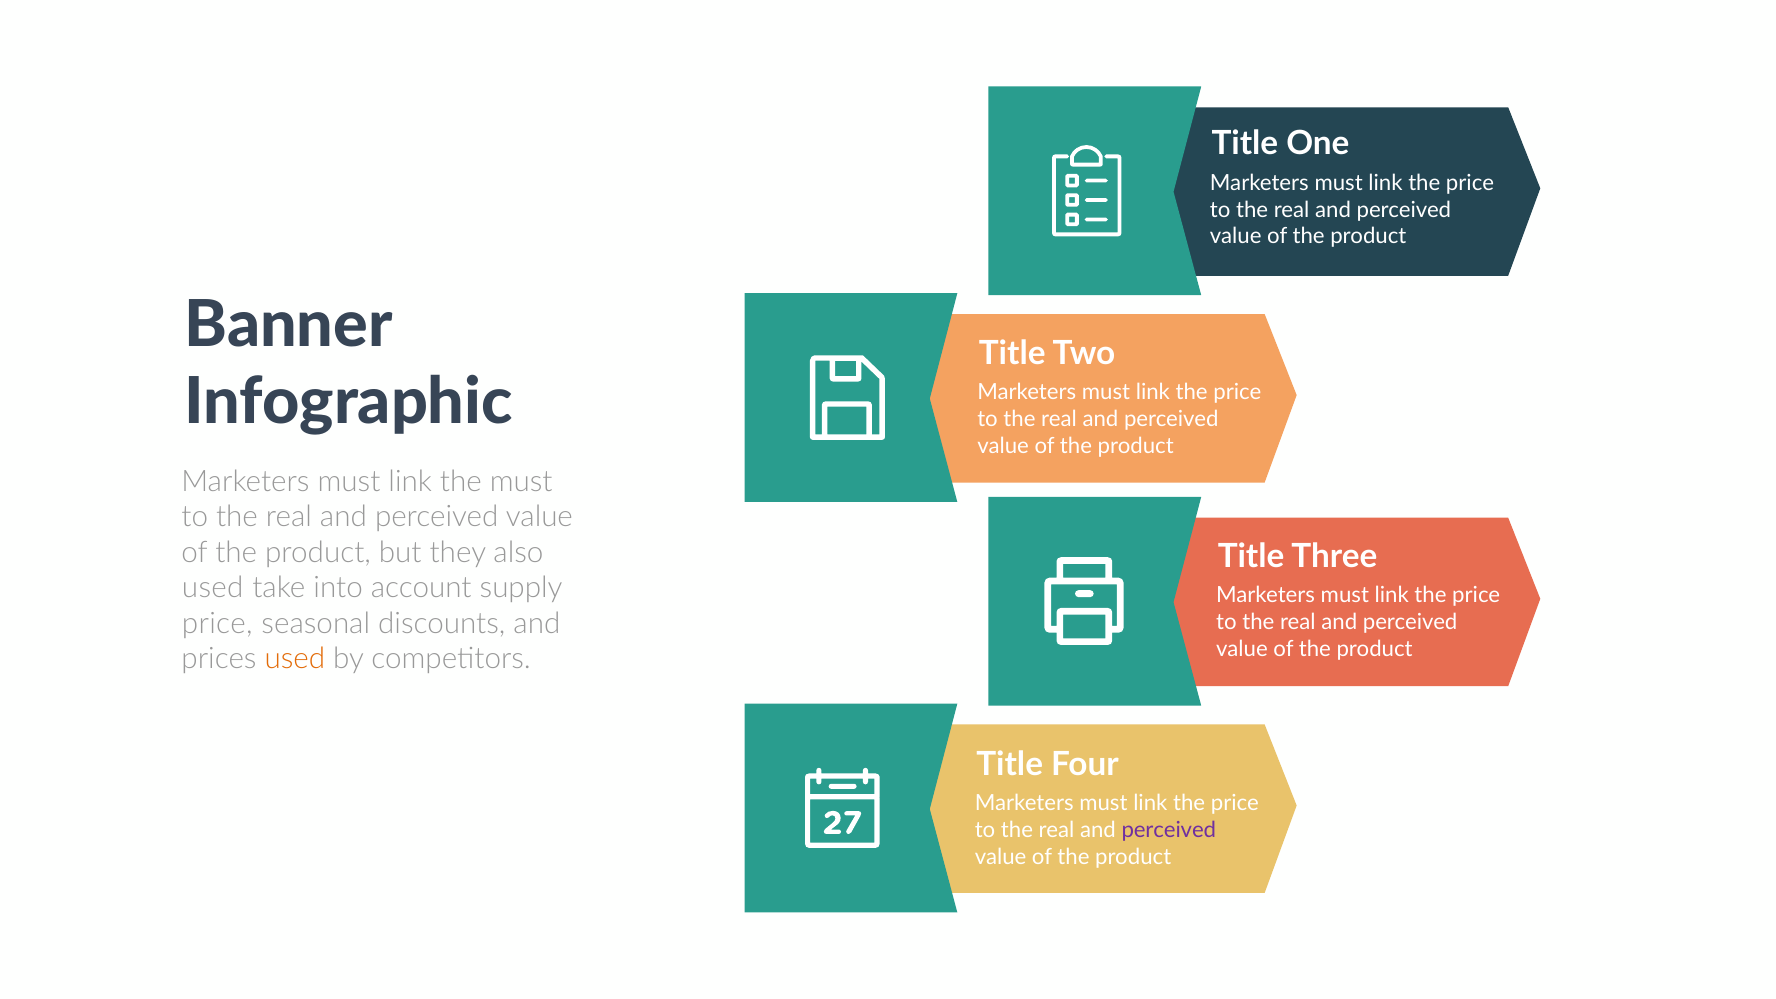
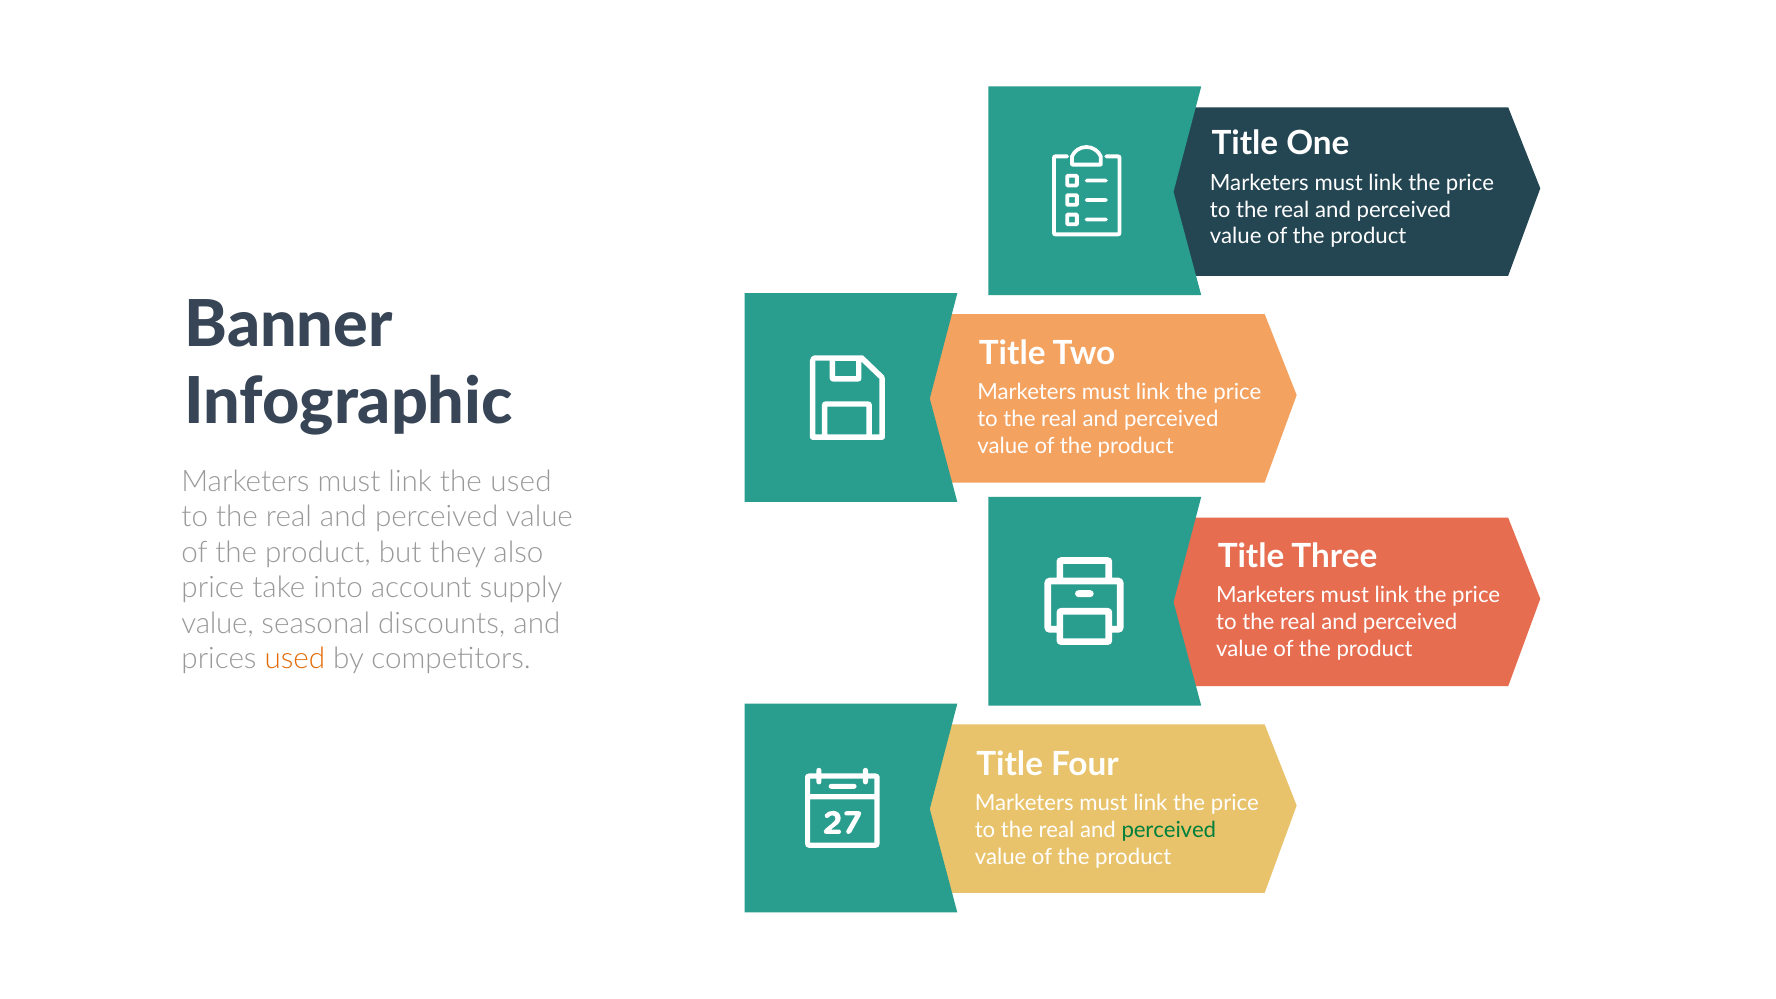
the must: must -> used
used at (213, 588): used -> price
price at (217, 624): price -> value
perceived at (1169, 830) colour: purple -> green
